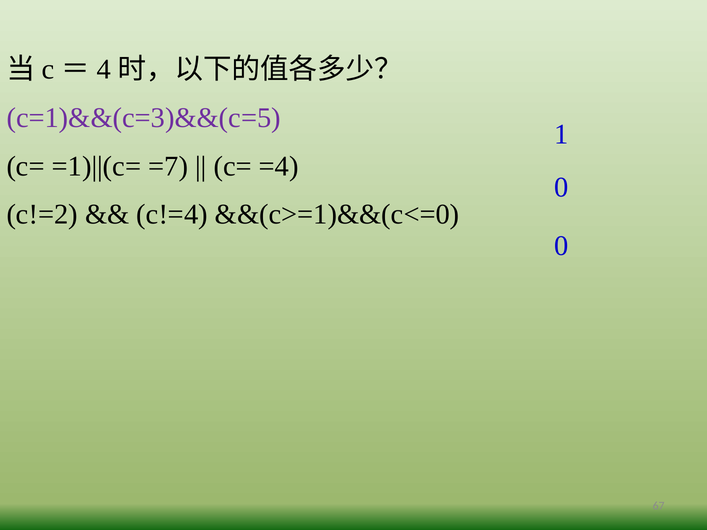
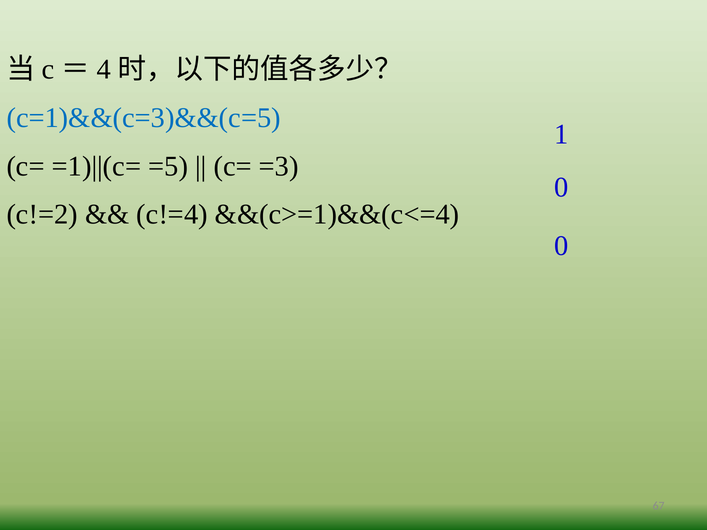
c=1)&&(c=3)&&(c=5 colour: purple -> blue
=7: =7 -> =5
=4: =4 -> =3
&&(c>=1)&&(c<=0: &&(c>=1)&&(c<=0 -> &&(c>=1)&&(c<=4
